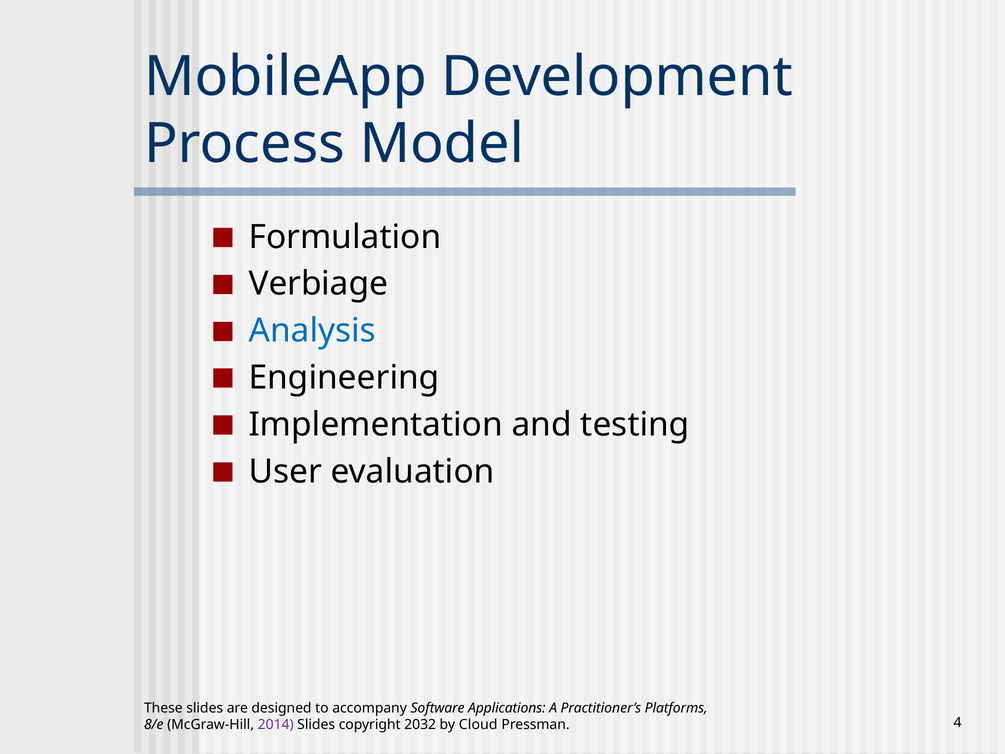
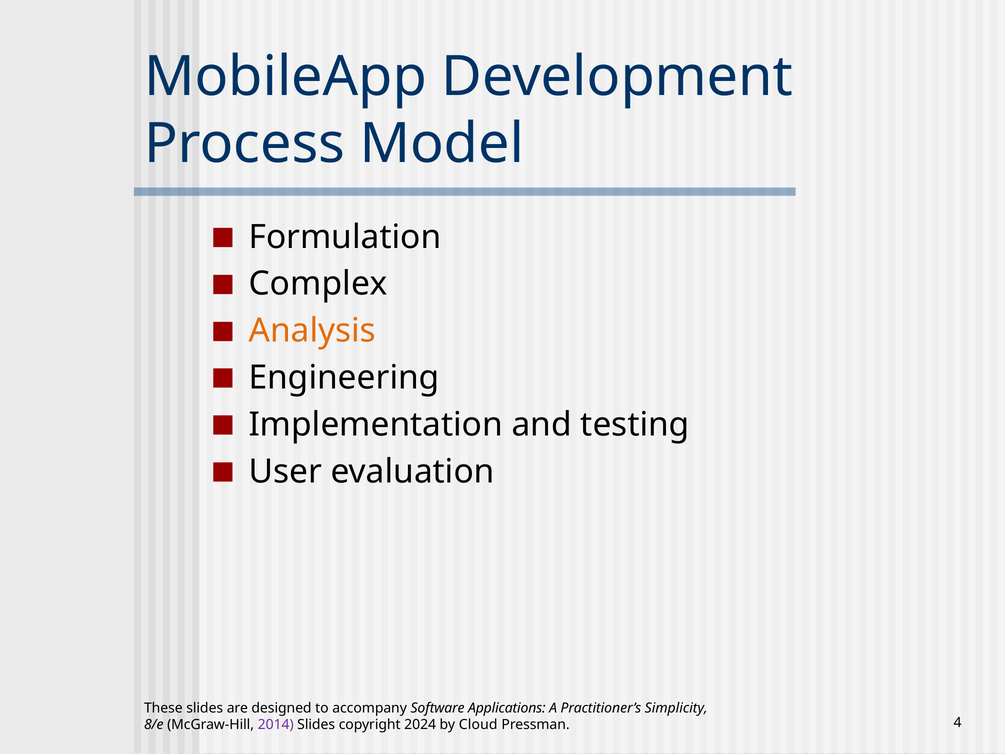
Verbiage: Verbiage -> Complex
Analysis colour: blue -> orange
Platforms: Platforms -> Simplicity
2032: 2032 -> 2024
